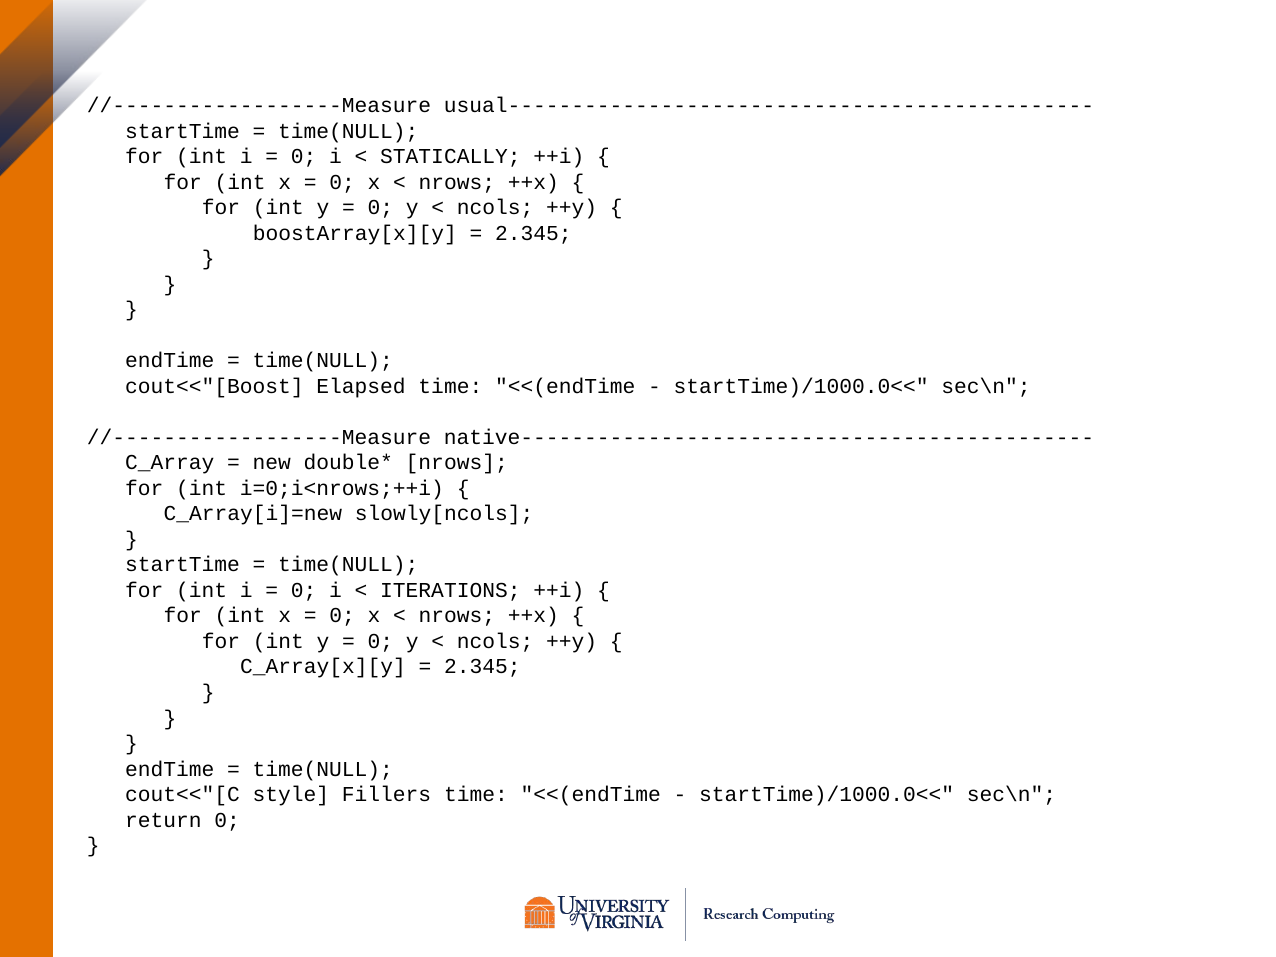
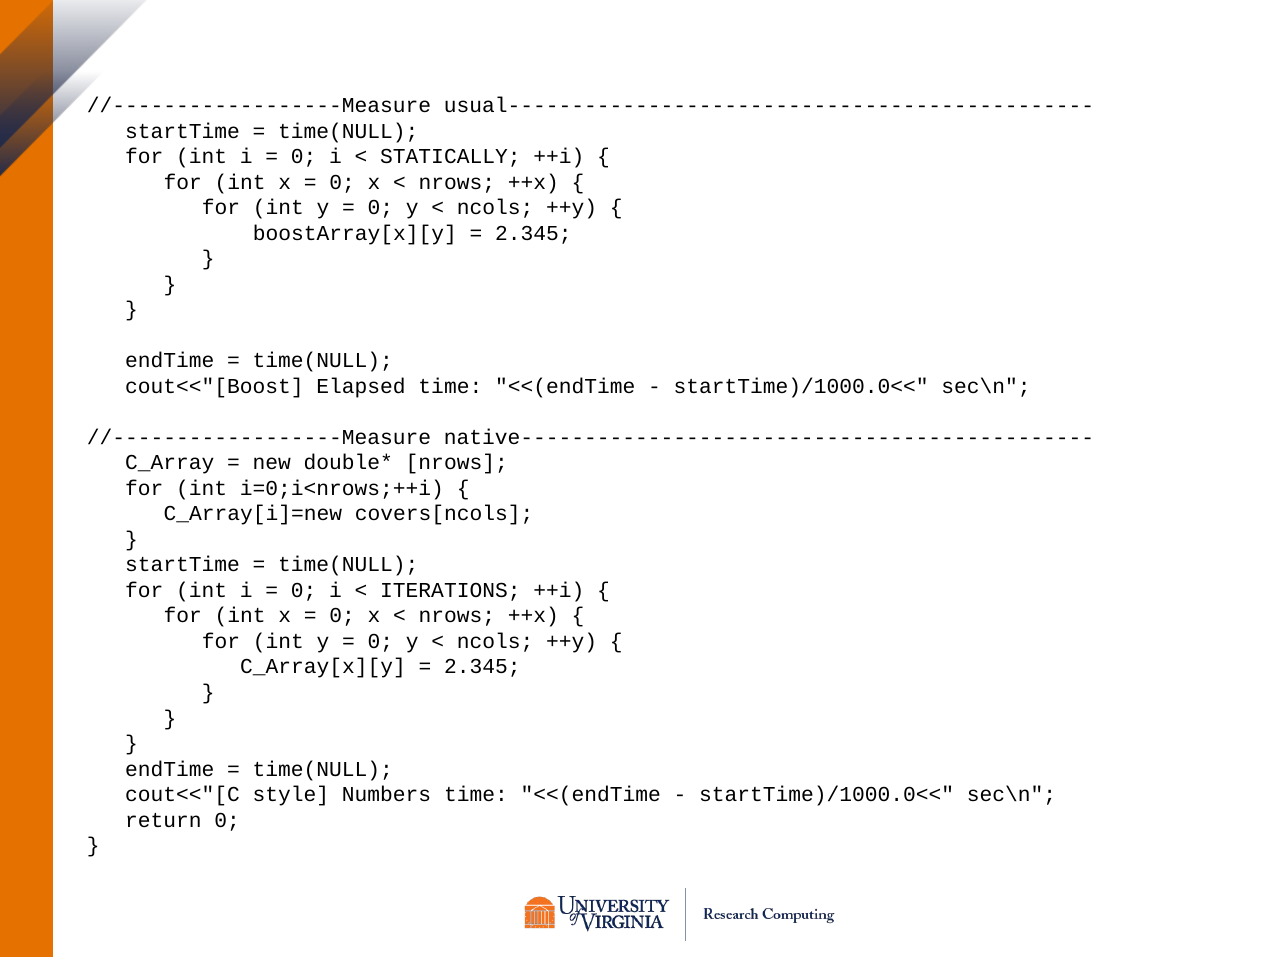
slowly[ncols: slowly[ncols -> covers[ncols
Fillers: Fillers -> Numbers
